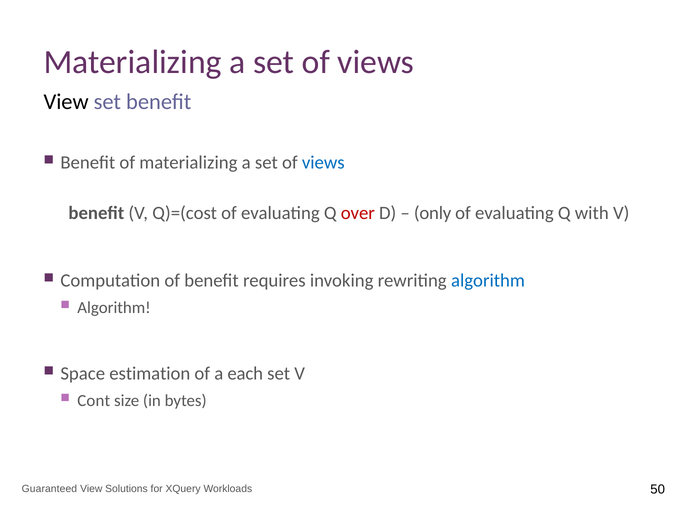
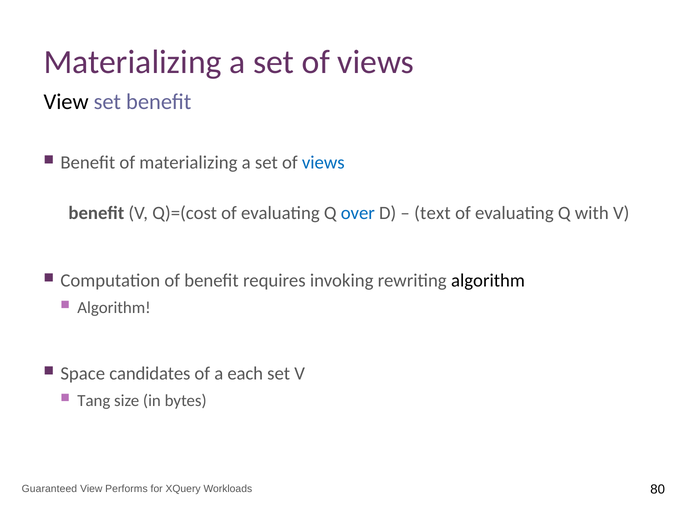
over colour: red -> blue
only: only -> text
algorithm at (488, 280) colour: blue -> black
estimation: estimation -> candidates
Cont: Cont -> Tang
Solutions: Solutions -> Performs
50: 50 -> 80
